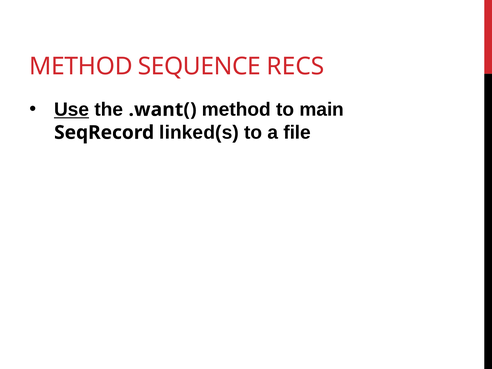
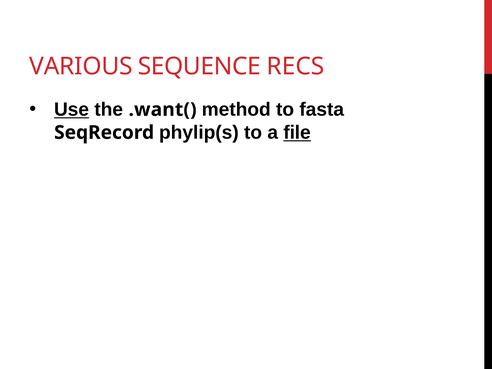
METHOD at (81, 66): METHOD -> VARIOUS
main: main -> fasta
linked(s: linked(s -> phylip(s
file underline: none -> present
